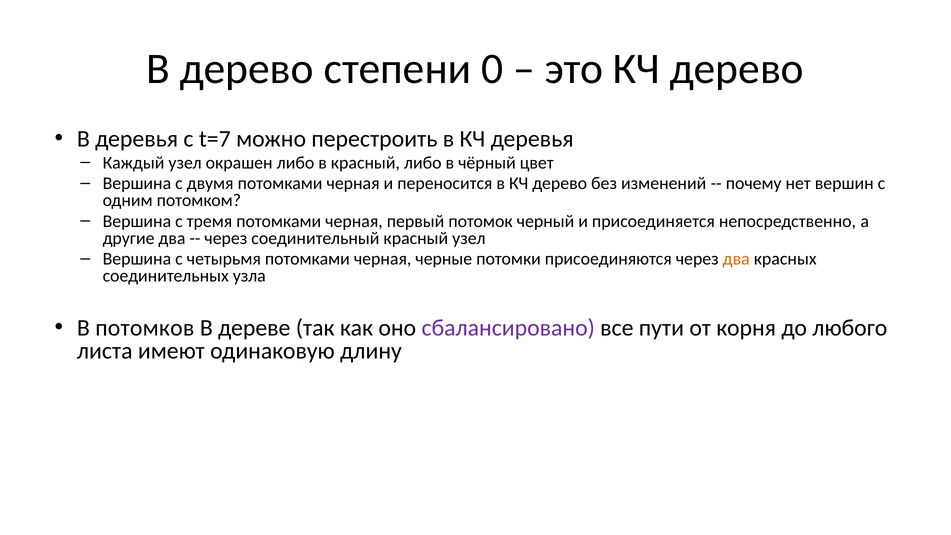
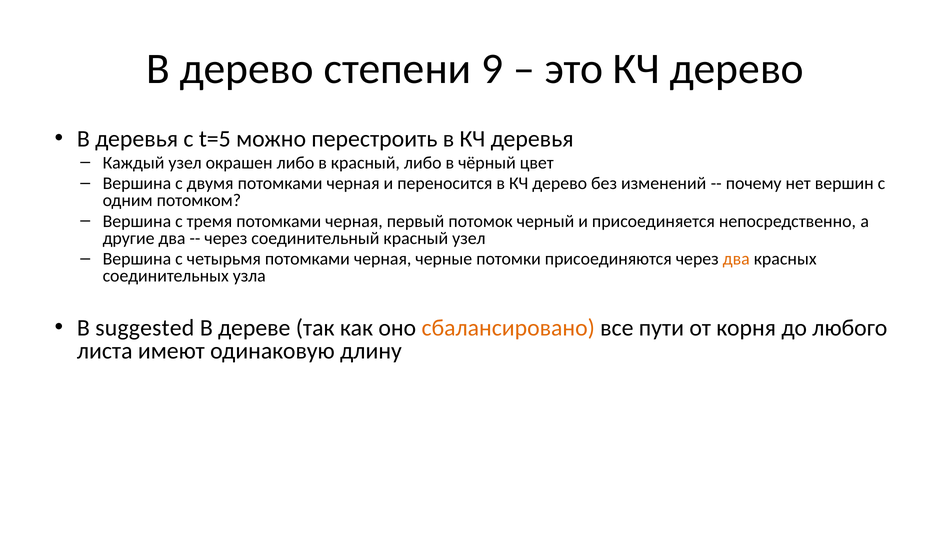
0: 0 -> 9
t=7: t=7 -> t=5
потомков: потомков -> suggested
сбалансировано colour: purple -> orange
